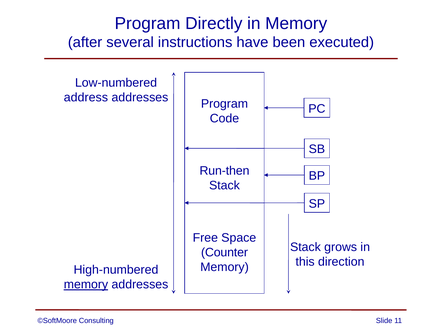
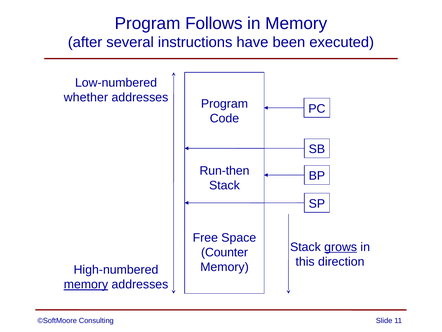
Directly: Directly -> Follows
address: address -> whether
grows underline: none -> present
